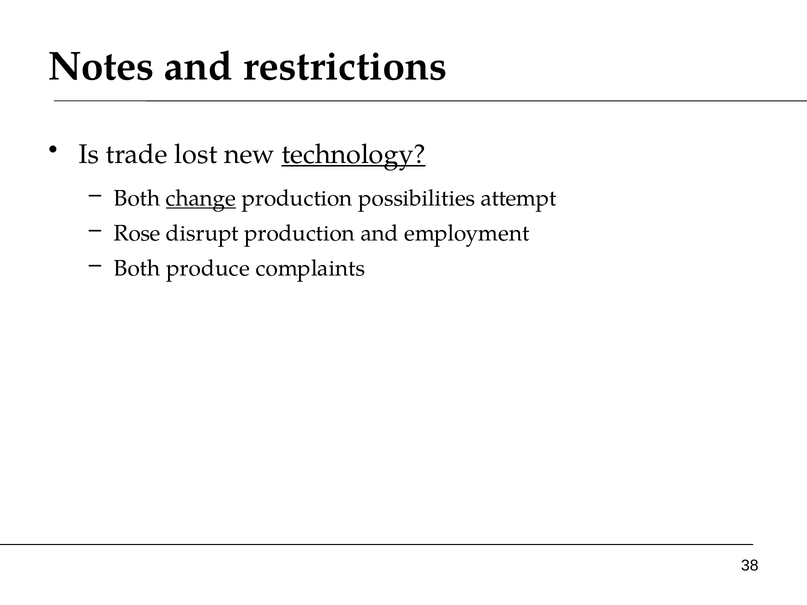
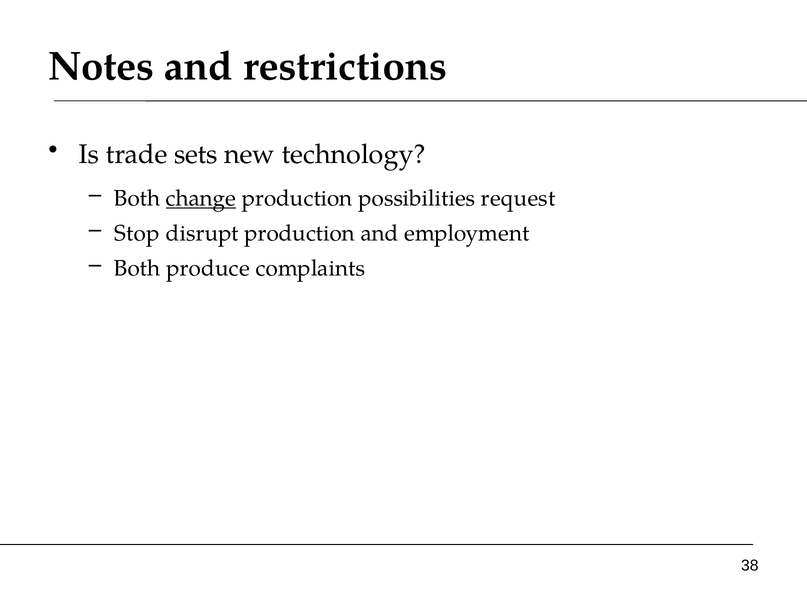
lost: lost -> sets
technology underline: present -> none
attempt: attempt -> request
Rose: Rose -> Stop
